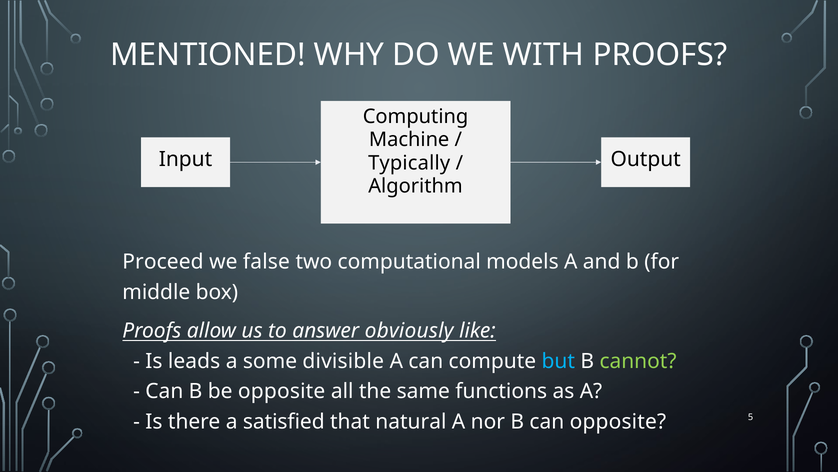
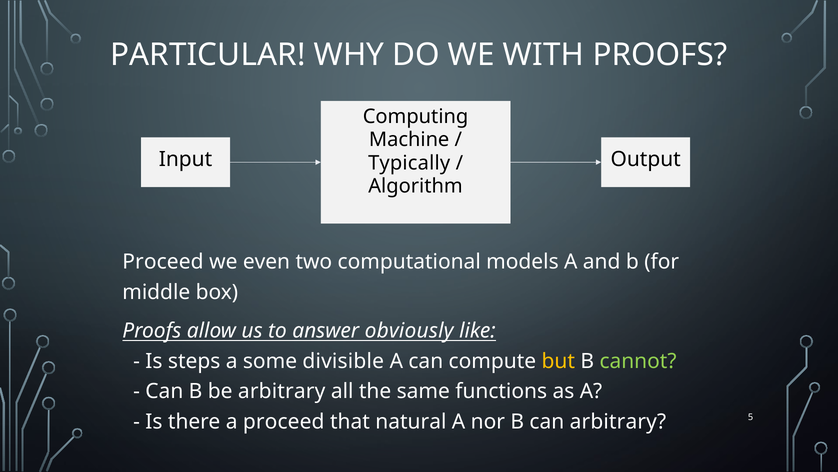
MENTIONED: MENTIONED -> PARTICULAR
false: false -> even
leads: leads -> steps
but colour: light blue -> yellow
be opposite: opposite -> arbitrary
a satisfied: satisfied -> proceed
can opposite: opposite -> arbitrary
